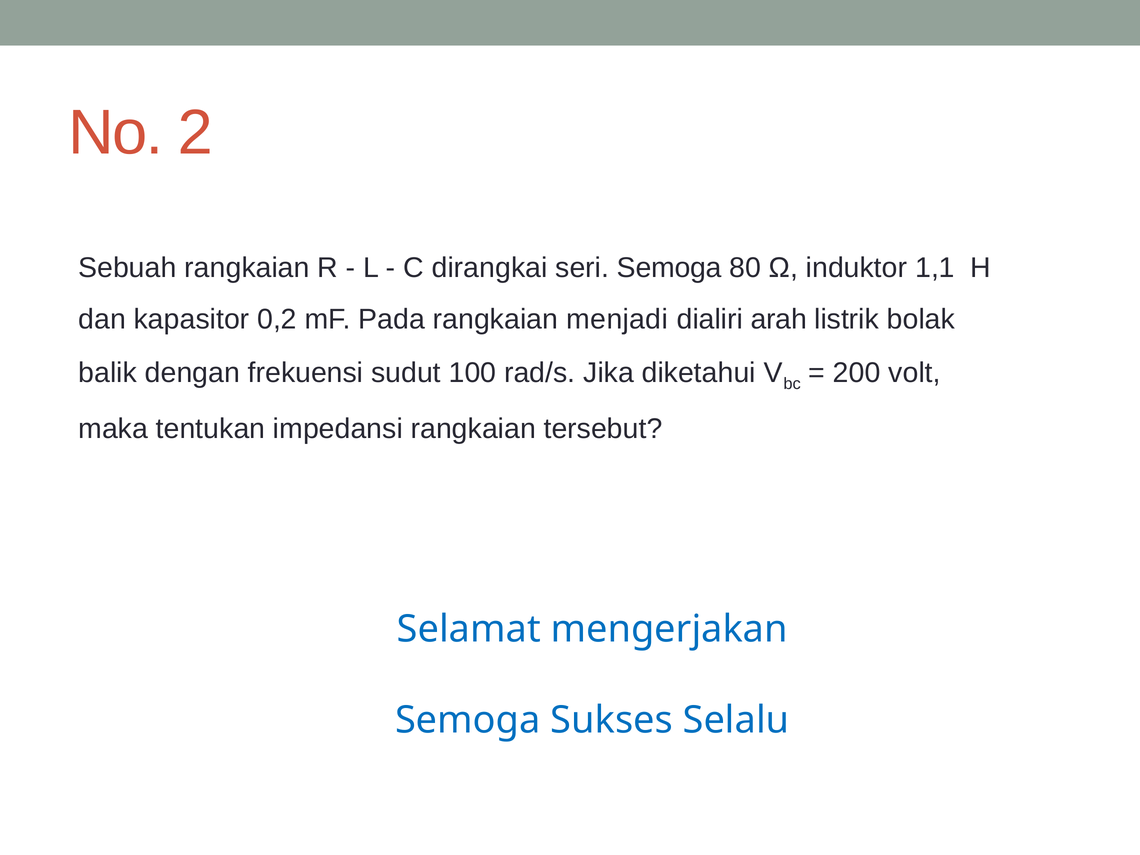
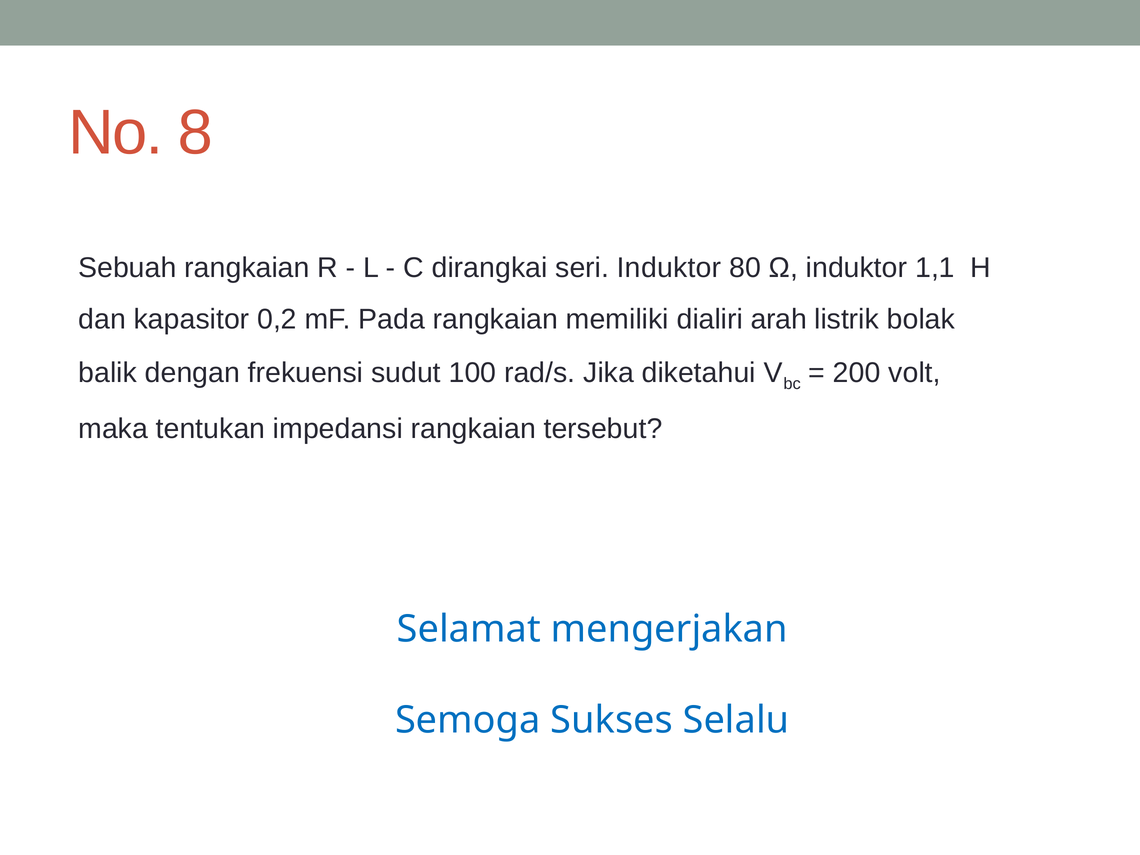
2: 2 -> 8
seri Semoga: Semoga -> Induktor
menjadi: menjadi -> memiliki
